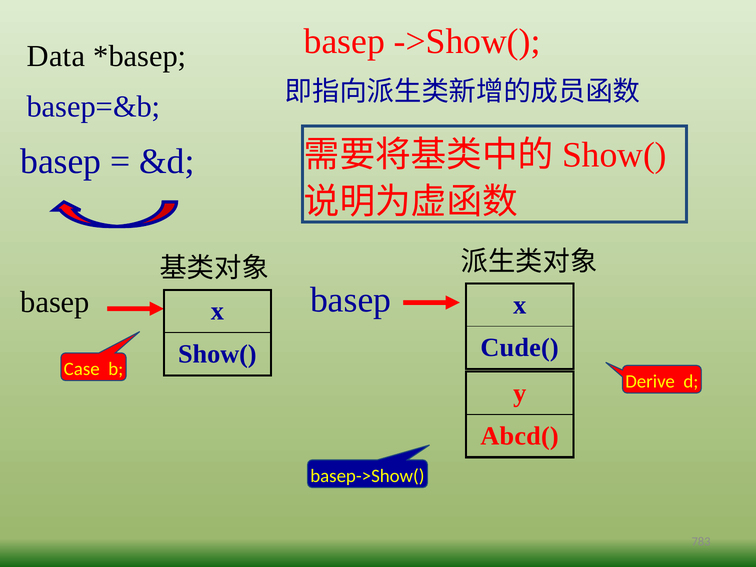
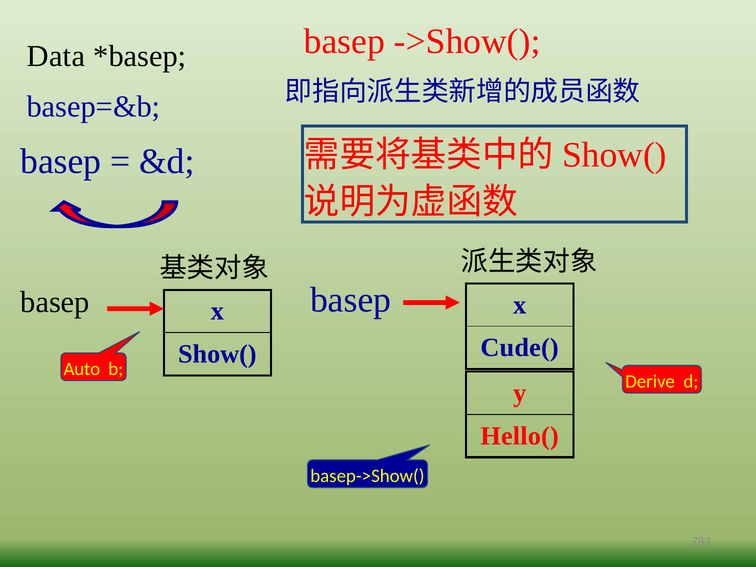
Case: Case -> Auto
Abcd(: Abcd( -> Hello(
